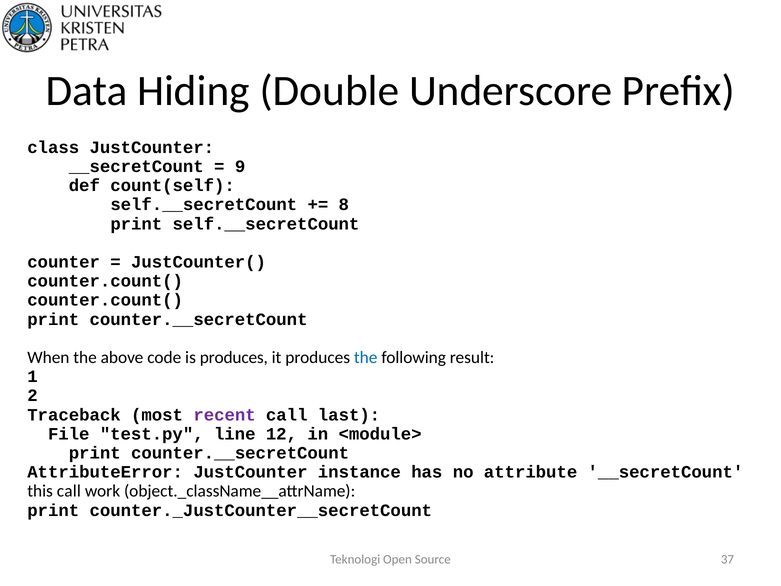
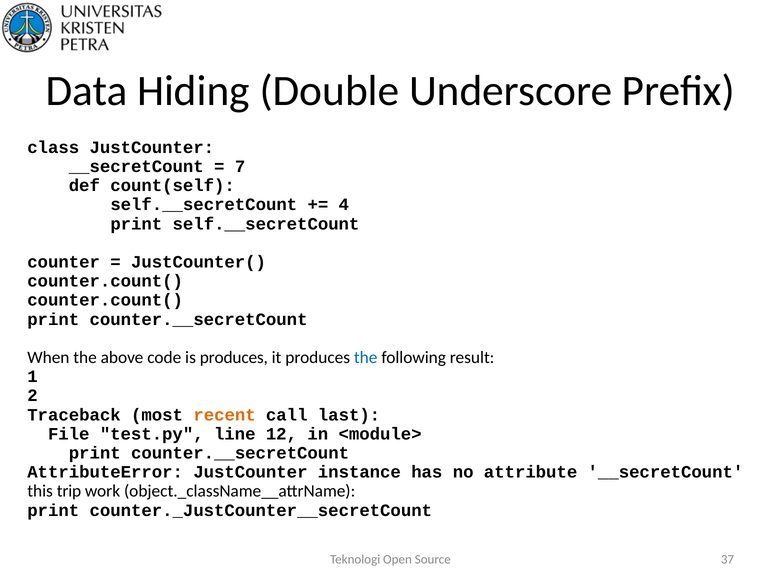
9: 9 -> 7
8: 8 -> 4
recent colour: purple -> orange
this call: call -> trip
